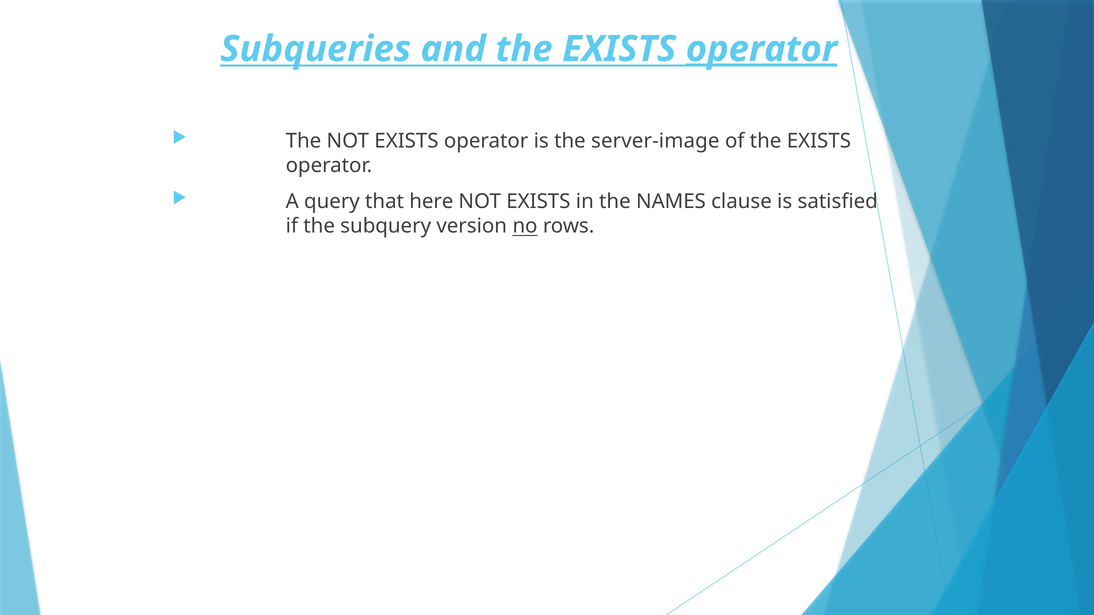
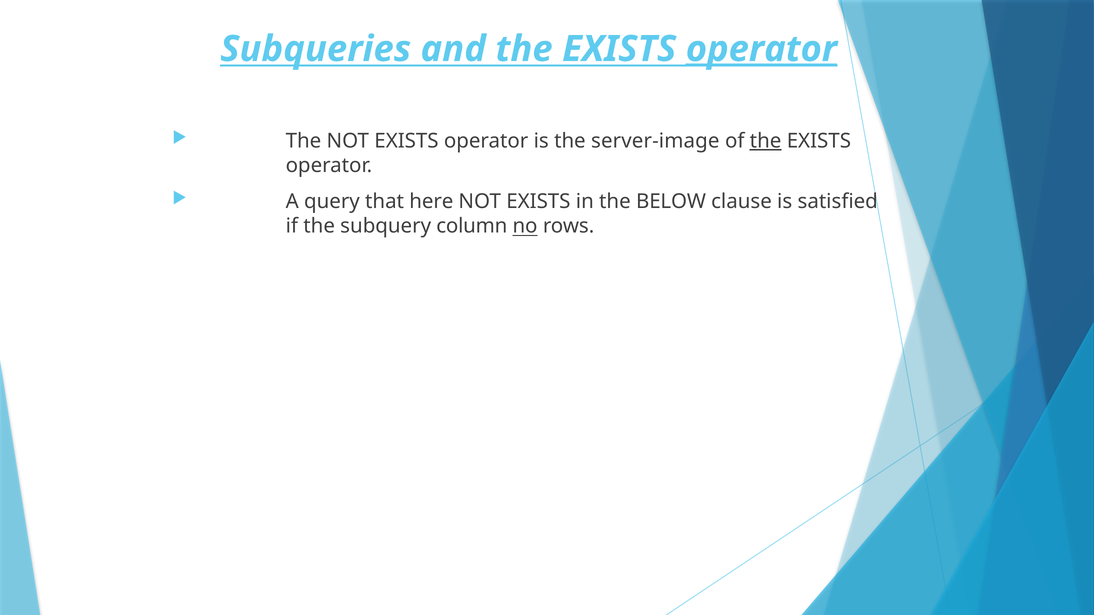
the at (766, 141) underline: none -> present
NAMES: NAMES -> BELOW
version: version -> column
